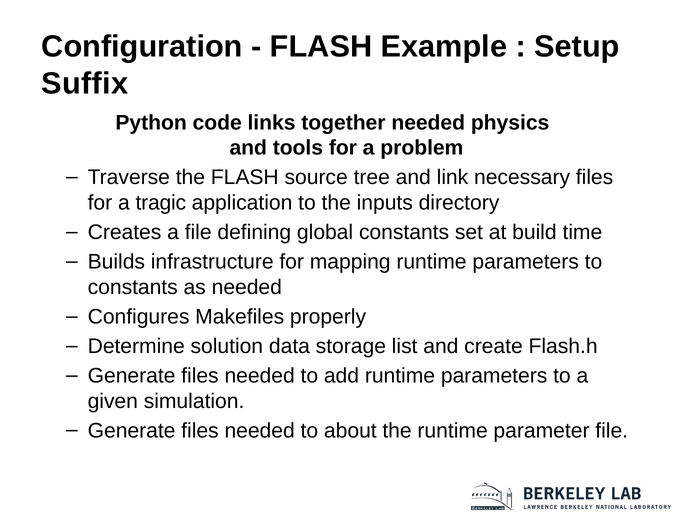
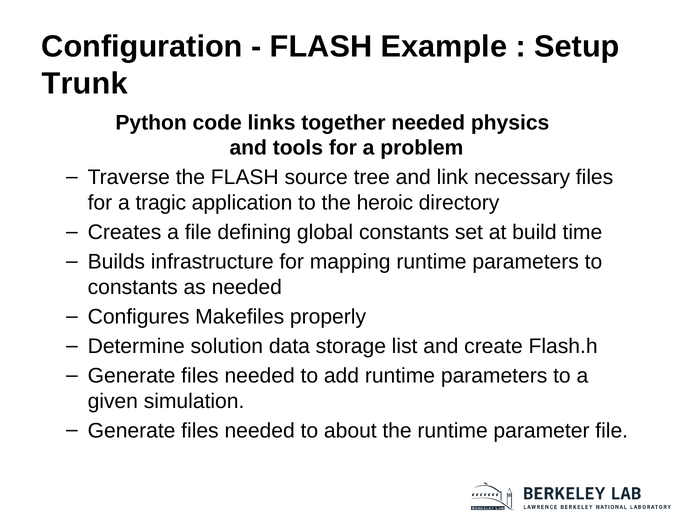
Suffix: Suffix -> Trunk
inputs: inputs -> heroic
